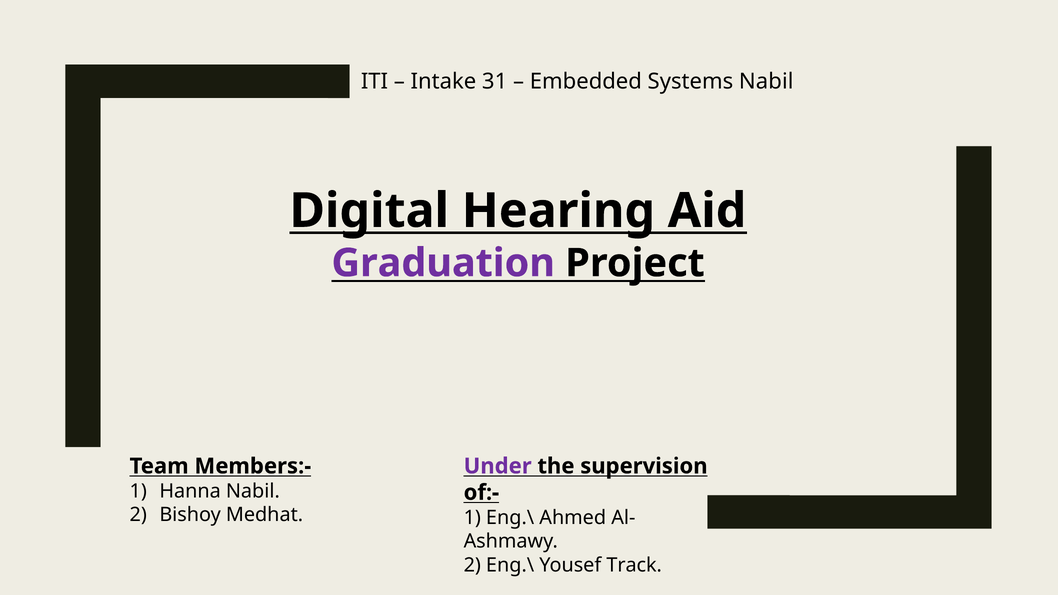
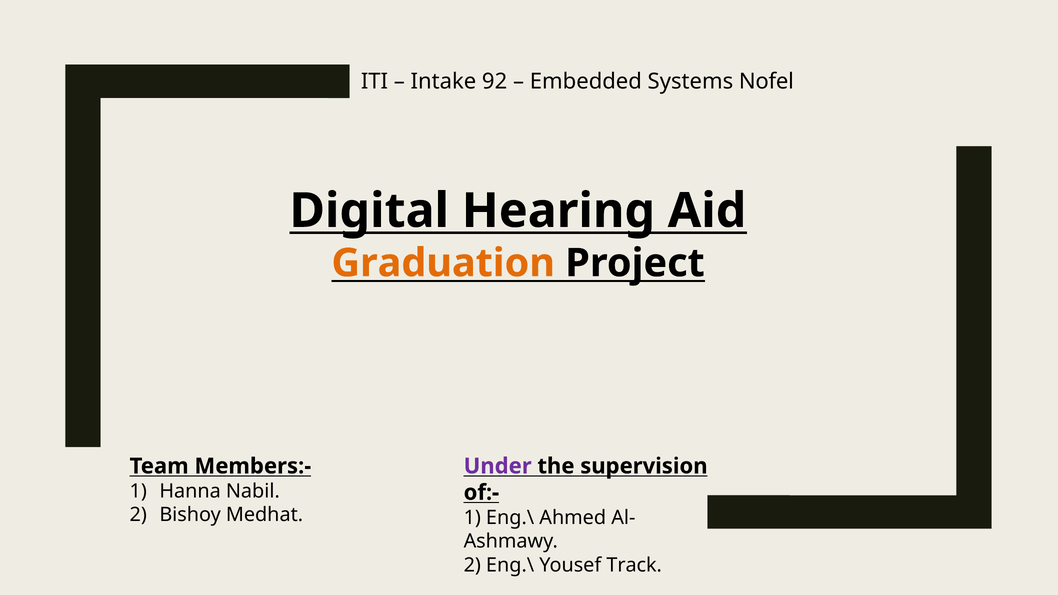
31: 31 -> 92
Systems Nabil: Nabil -> Nofel
Graduation colour: purple -> orange
